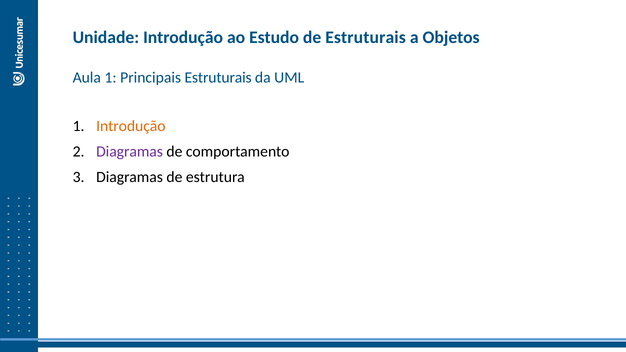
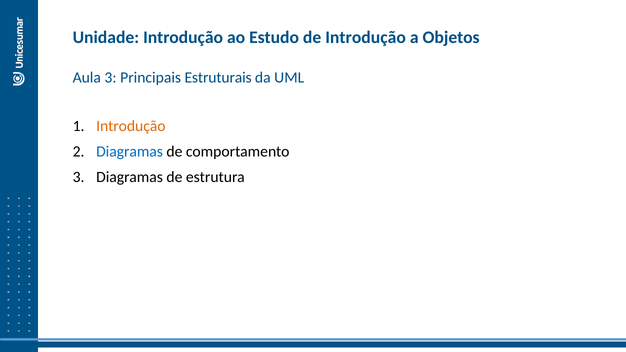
de Estruturais: Estruturais -> Introdução
Aula 1: 1 -> 3
Diagramas at (130, 152) colour: purple -> blue
